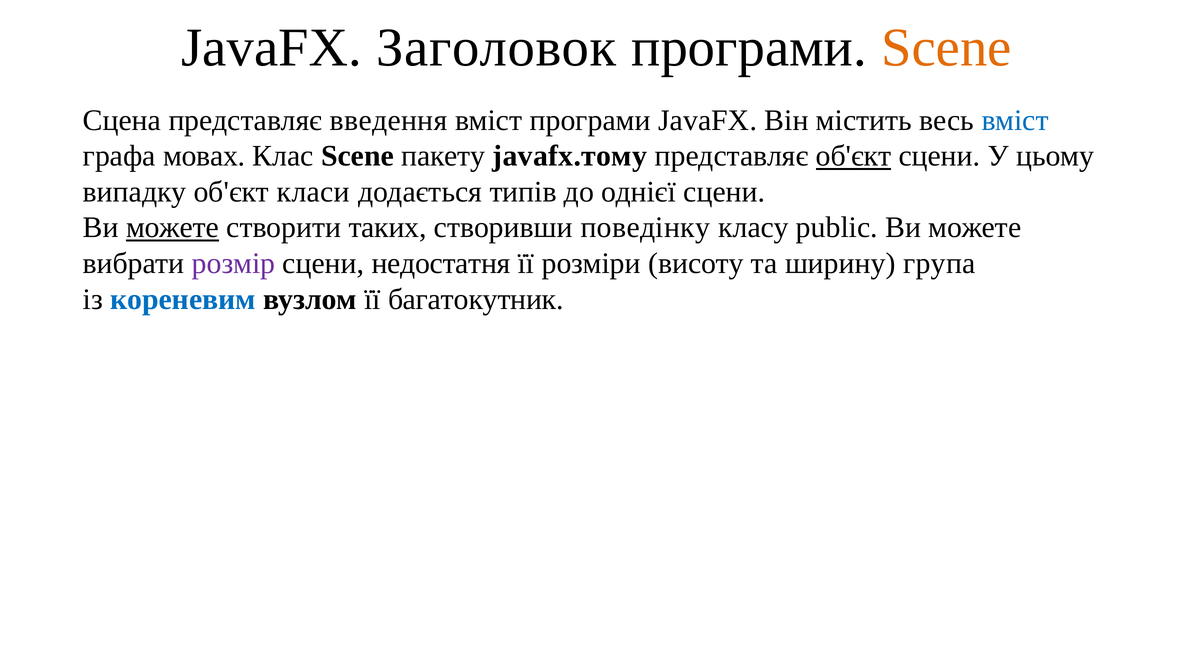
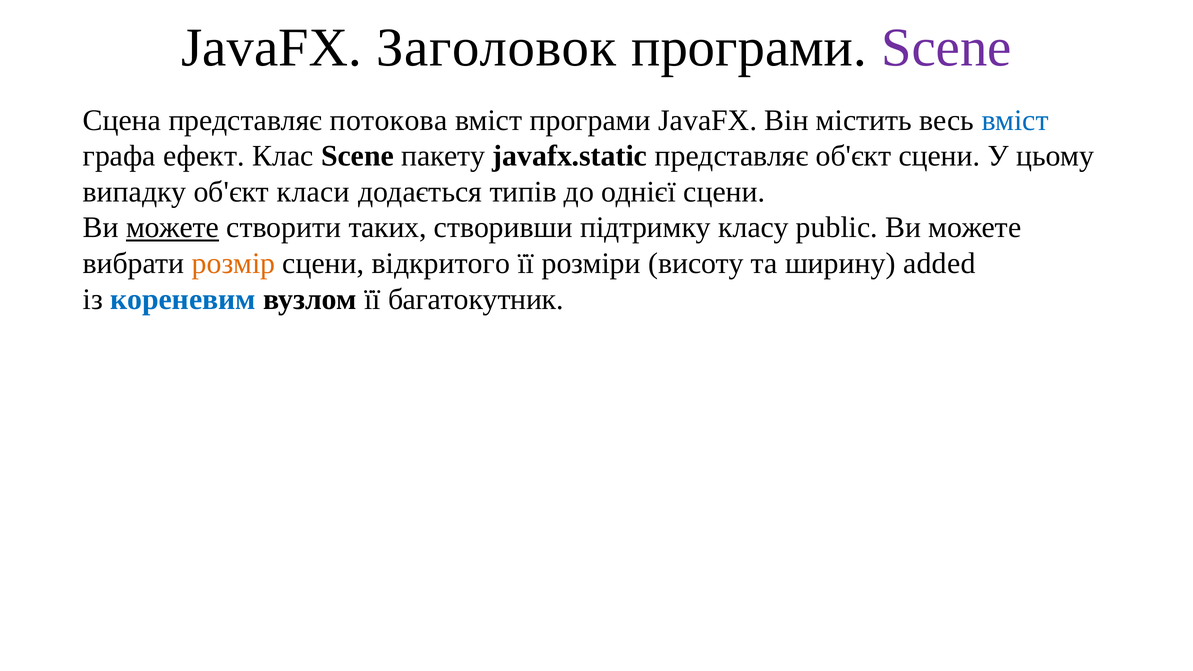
Scene at (946, 48) colour: orange -> purple
введення: введення -> потокова
мовах: мовах -> ефект
javafx.тому: javafx.тому -> javafx.static
об'єкт at (854, 156) underline: present -> none
поведінку: поведінку -> підтримку
розмір colour: purple -> orange
недостатня: недостатня -> відкритого
група: група -> added
